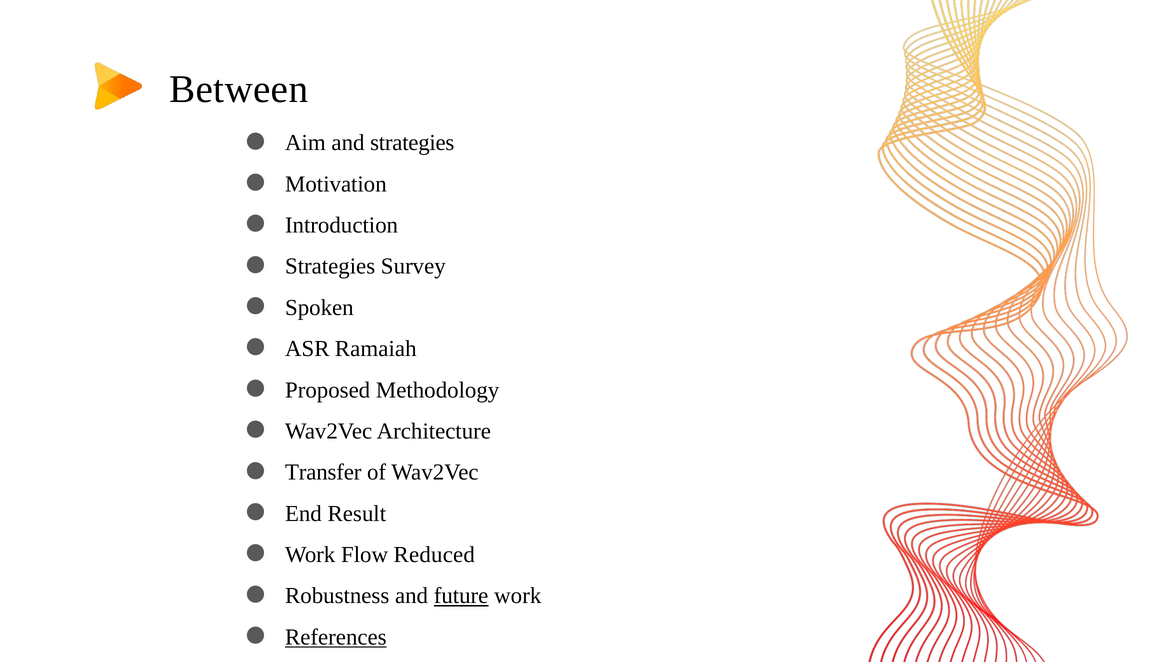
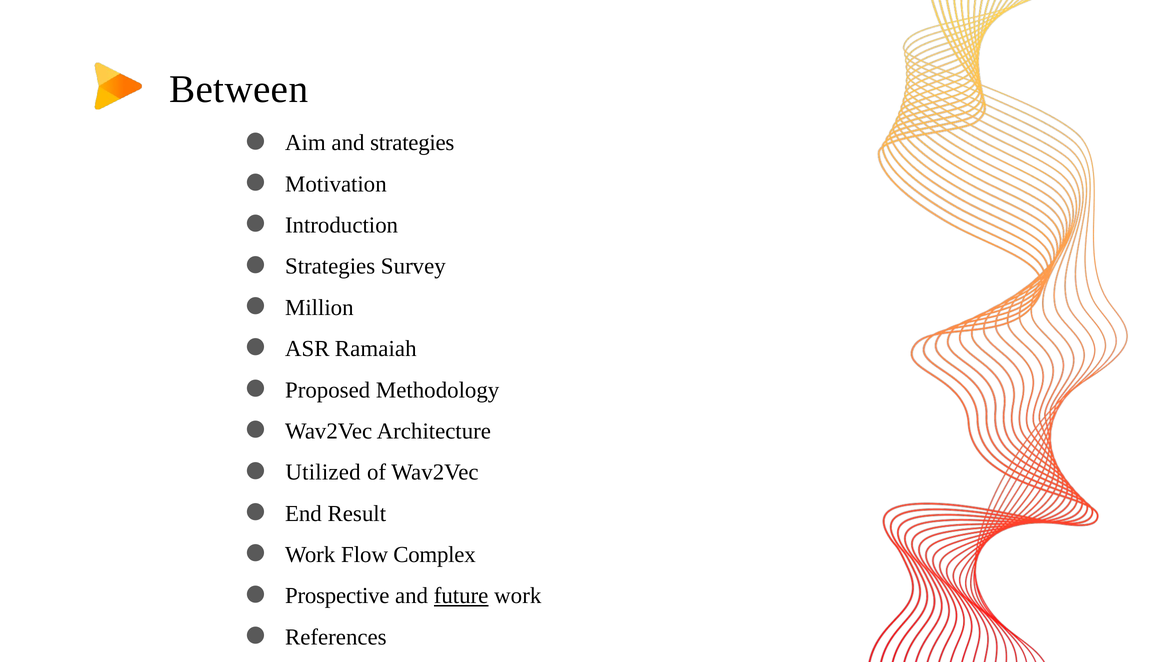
Spoken: Spoken -> Million
Transfer: Transfer -> Utilized
Reduced: Reduced -> Complex
Robustness: Robustness -> Prospective
References underline: present -> none
